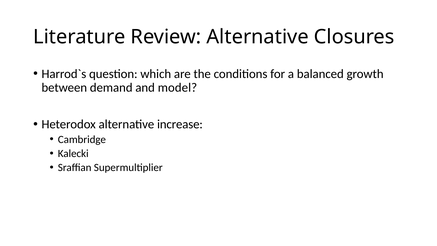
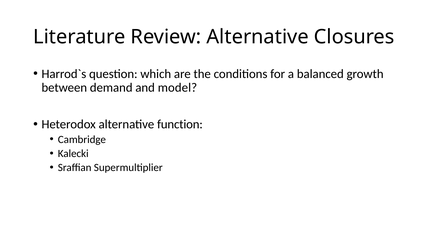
increase: increase -> function
